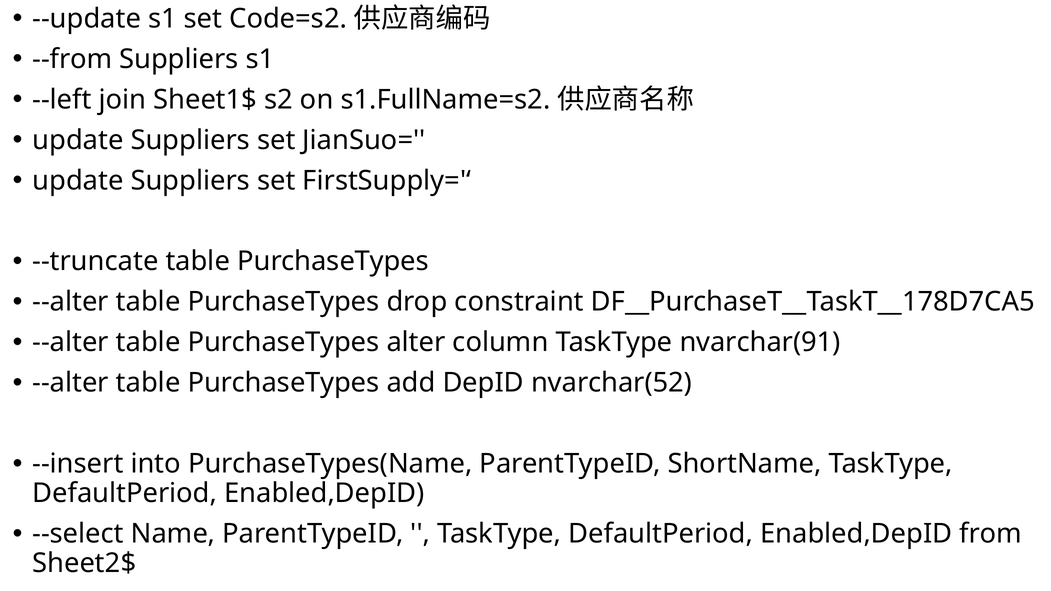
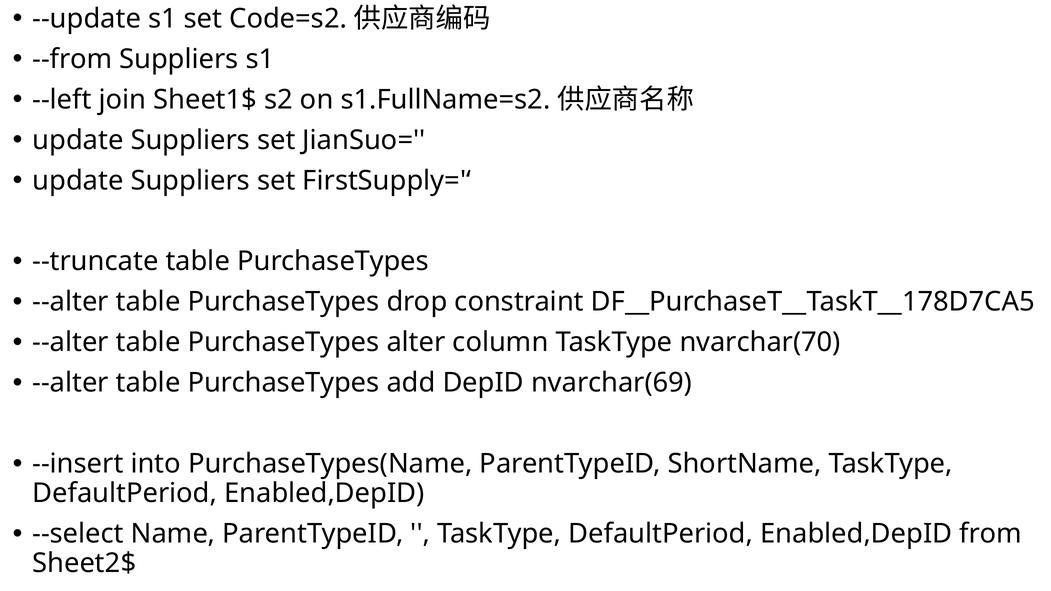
nvarchar(91: nvarchar(91 -> nvarchar(70
nvarchar(52: nvarchar(52 -> nvarchar(69
